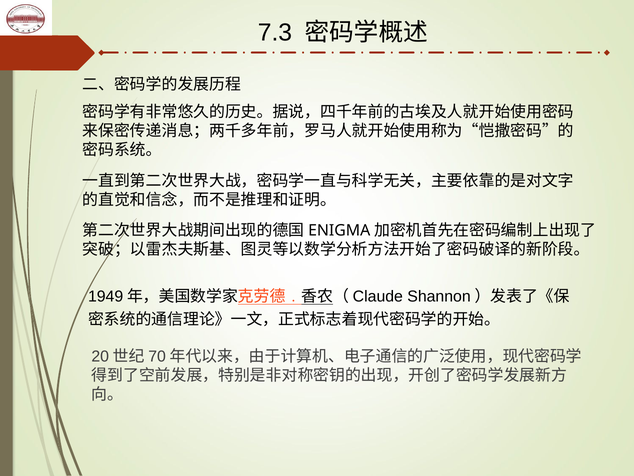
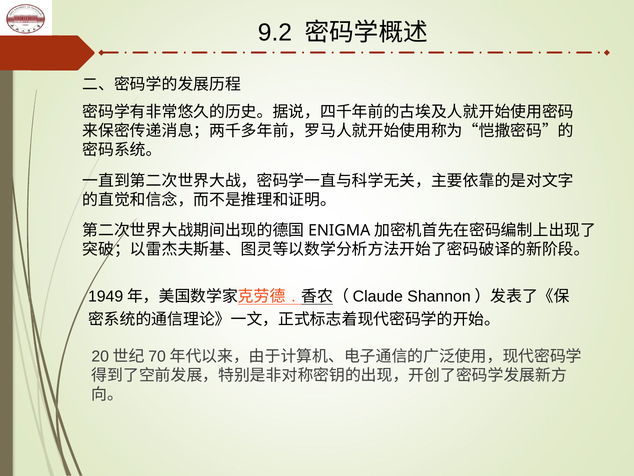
7.3: 7.3 -> 9.2
